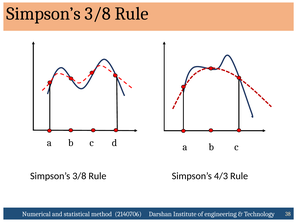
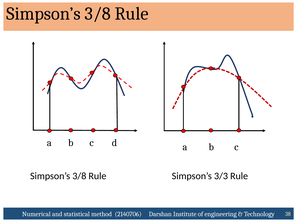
4/3: 4/3 -> 3/3
